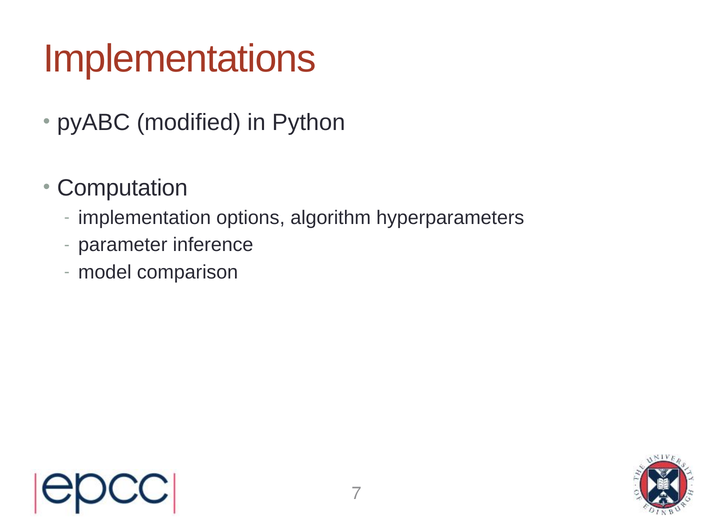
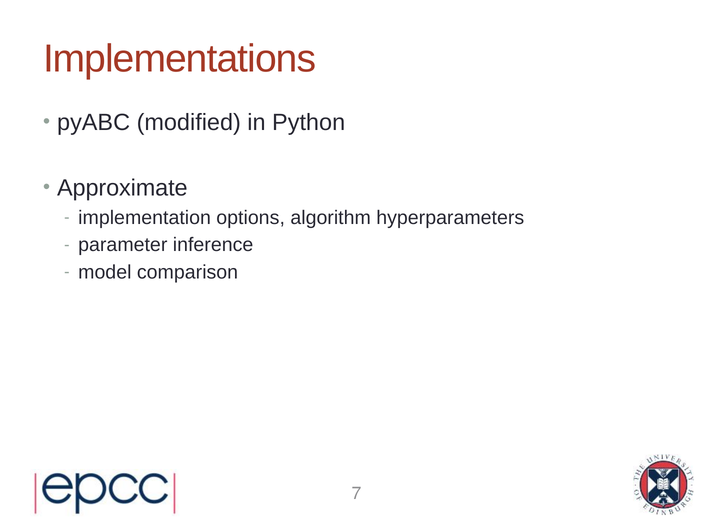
Computation: Computation -> Approximate
